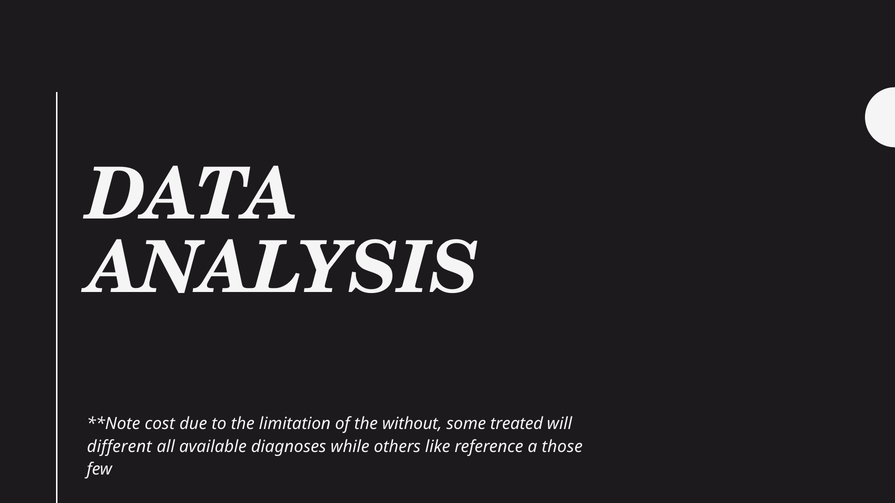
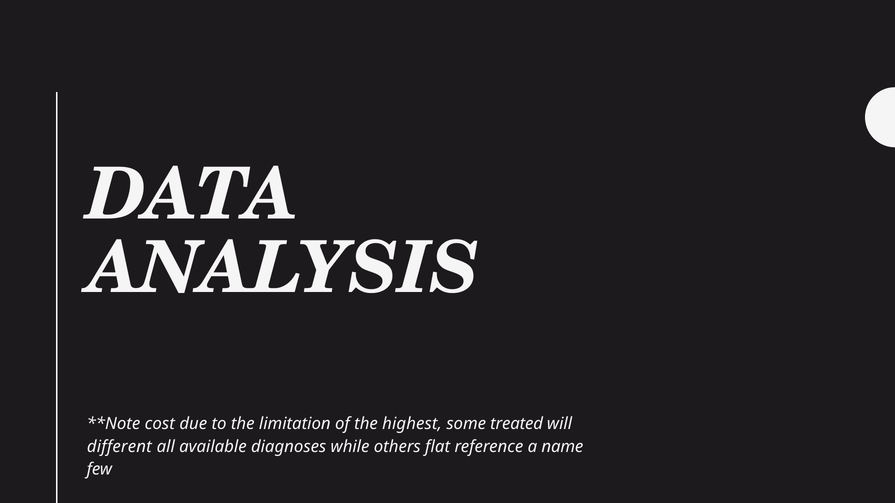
without: without -> highest
like: like -> flat
those: those -> name
